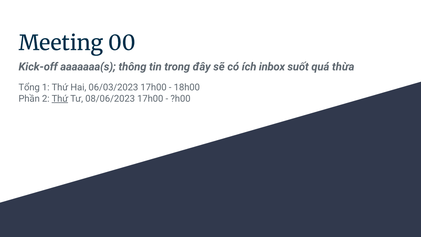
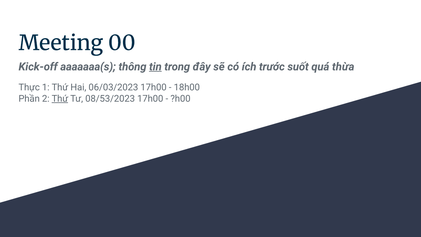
tin underline: none -> present
inbox: inbox -> trước
Tổng: Tổng -> Thực
08/06/2023: 08/06/2023 -> 08/53/2023
